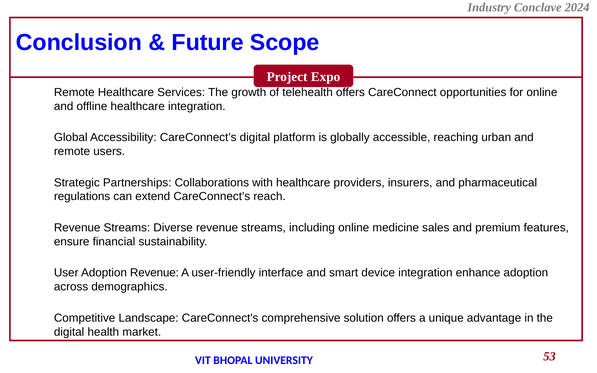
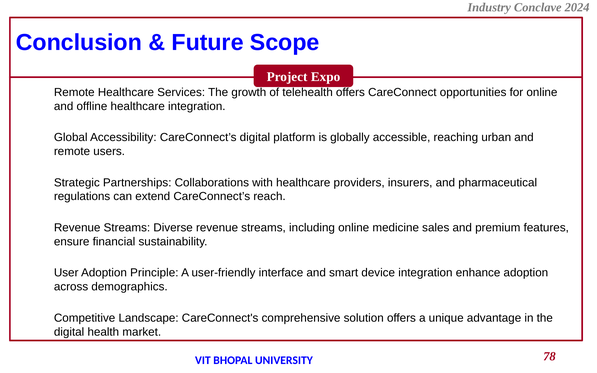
Adoption Revenue: Revenue -> Principle
53: 53 -> 78
